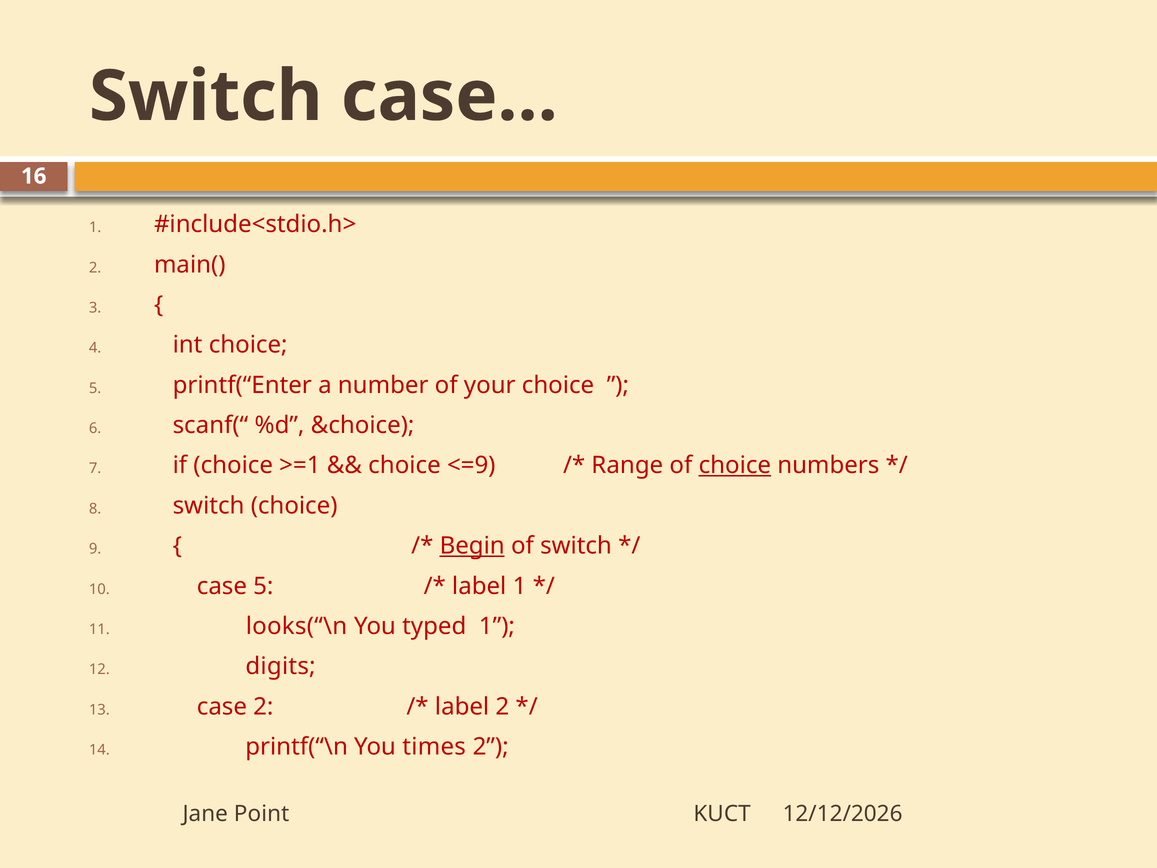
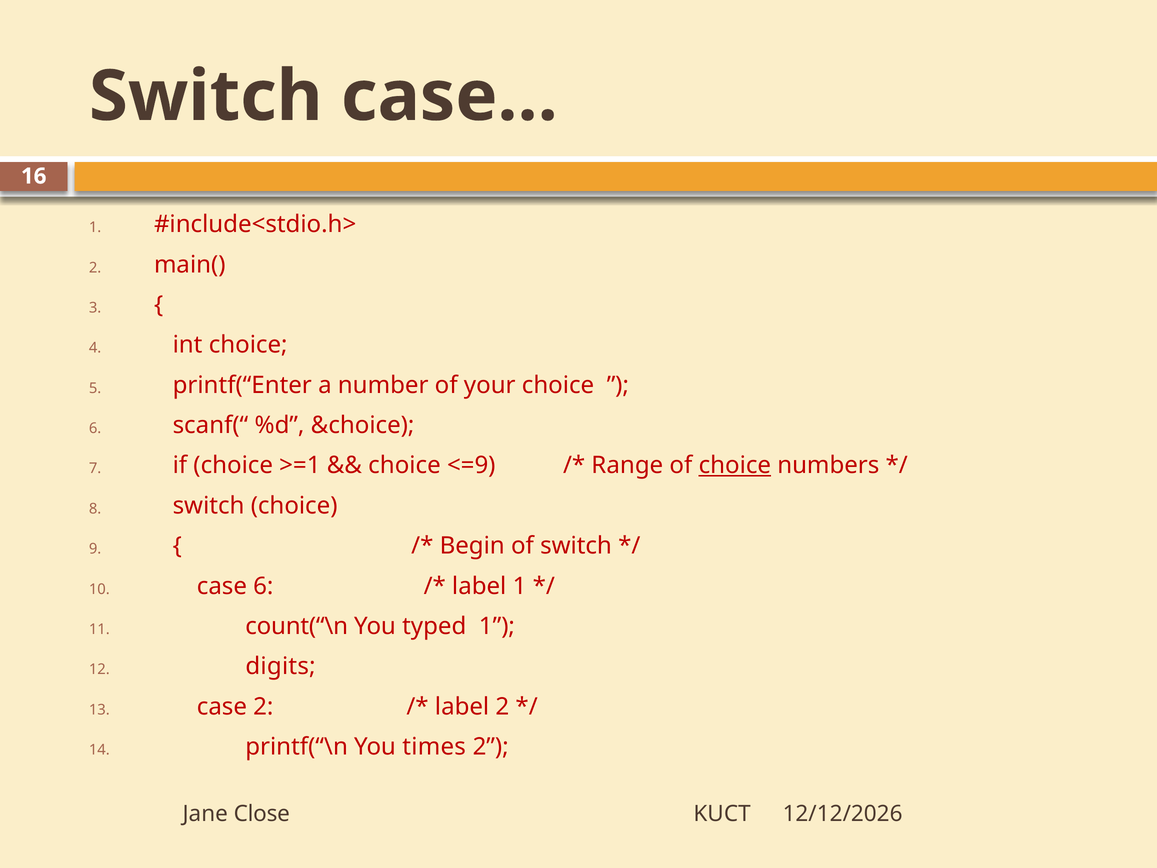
Begin underline: present -> none
case 5: 5 -> 6
looks(“\n: looks(“\n -> count(“\n
Point: Point -> Close
